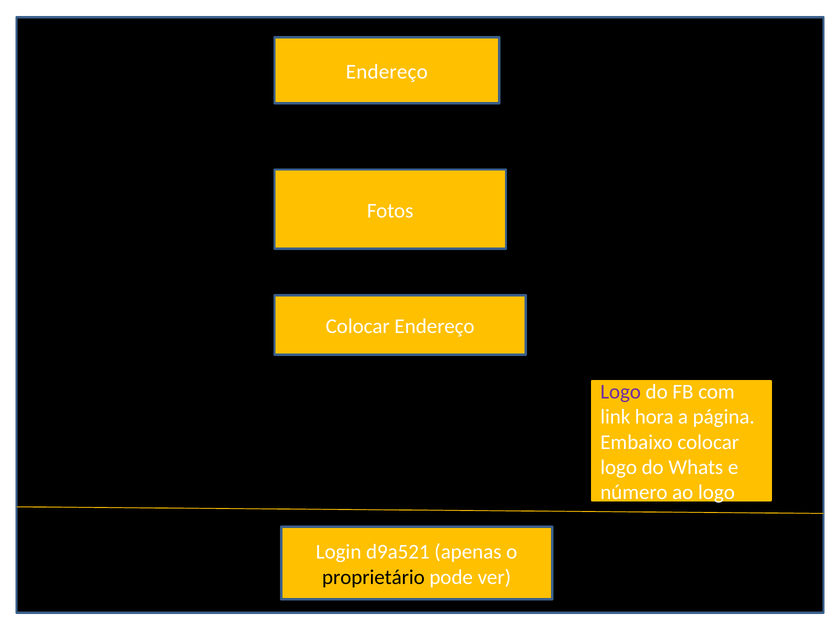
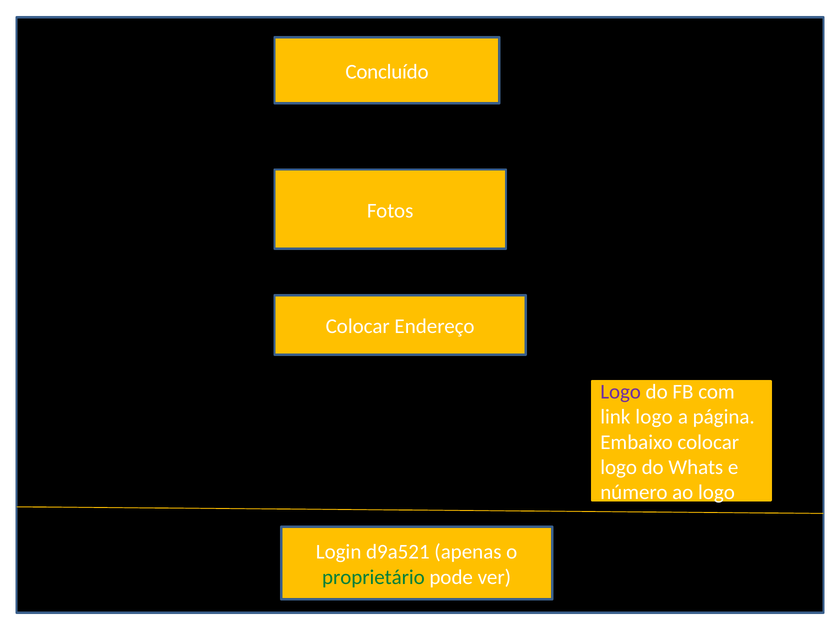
Endereço at (387, 72): Endereço -> Concluído
link hora: hora -> logo
proprietário colour: black -> green
